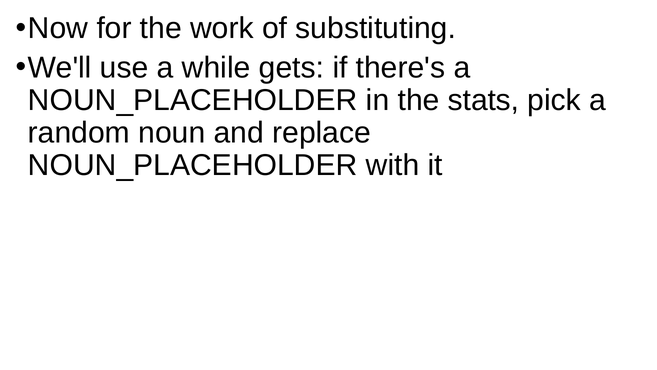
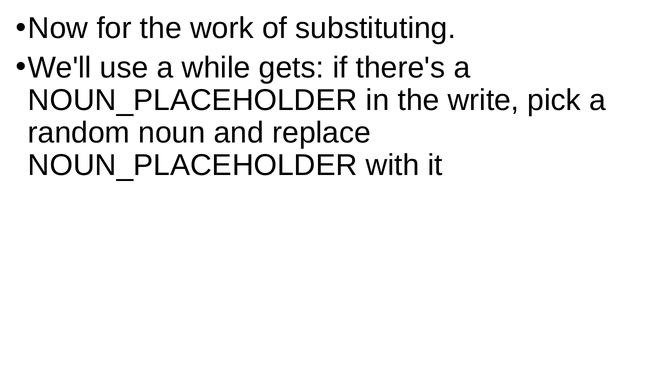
stats: stats -> write
